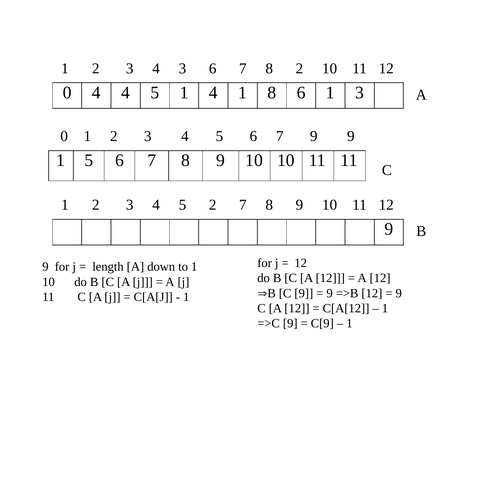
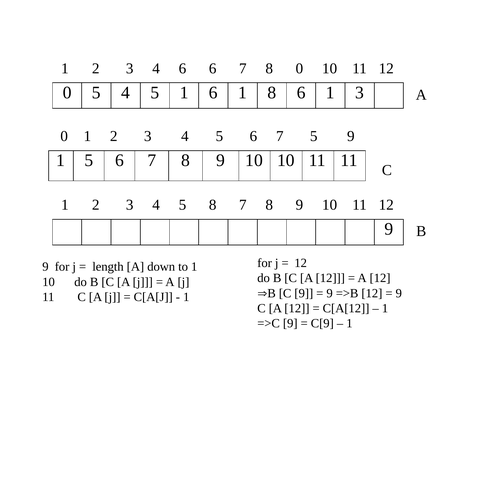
4 3: 3 -> 6
8 2: 2 -> 0
0 4: 4 -> 5
1 4: 4 -> 6
7 9: 9 -> 5
5 2: 2 -> 8
